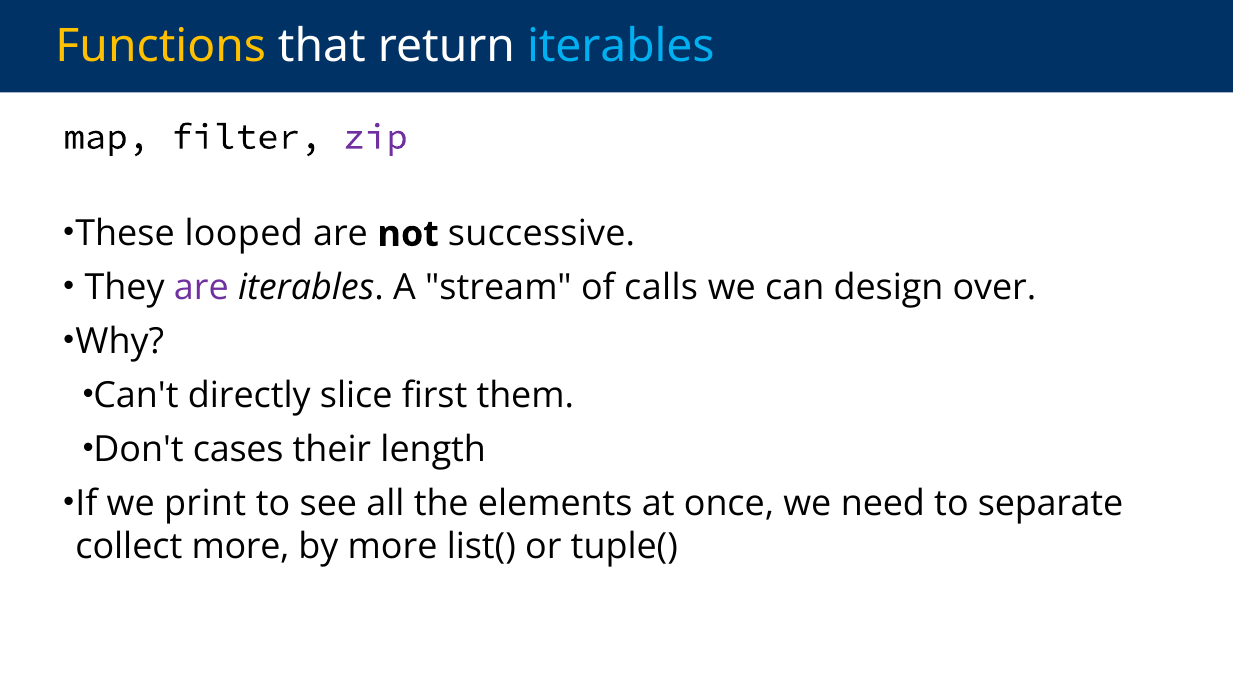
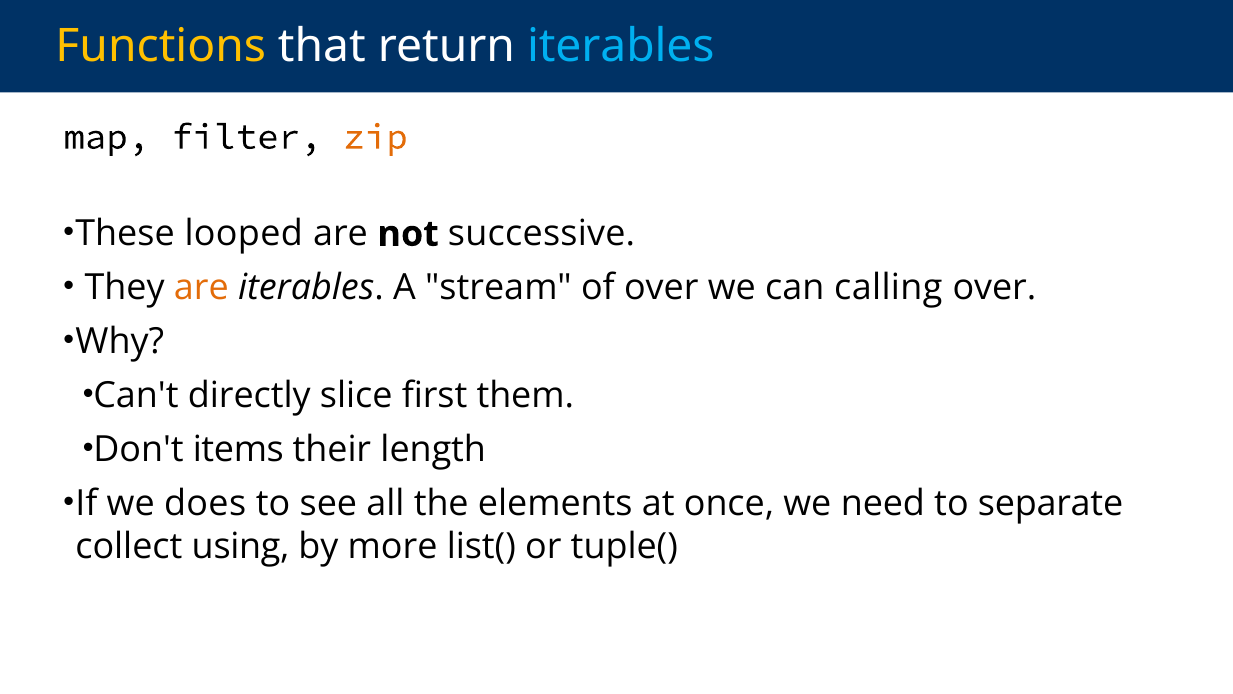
zip colour: purple -> orange
are at (201, 288) colour: purple -> orange
of calls: calls -> over
design: design -> calling
cases: cases -> items
print: print -> does
collect more: more -> using
